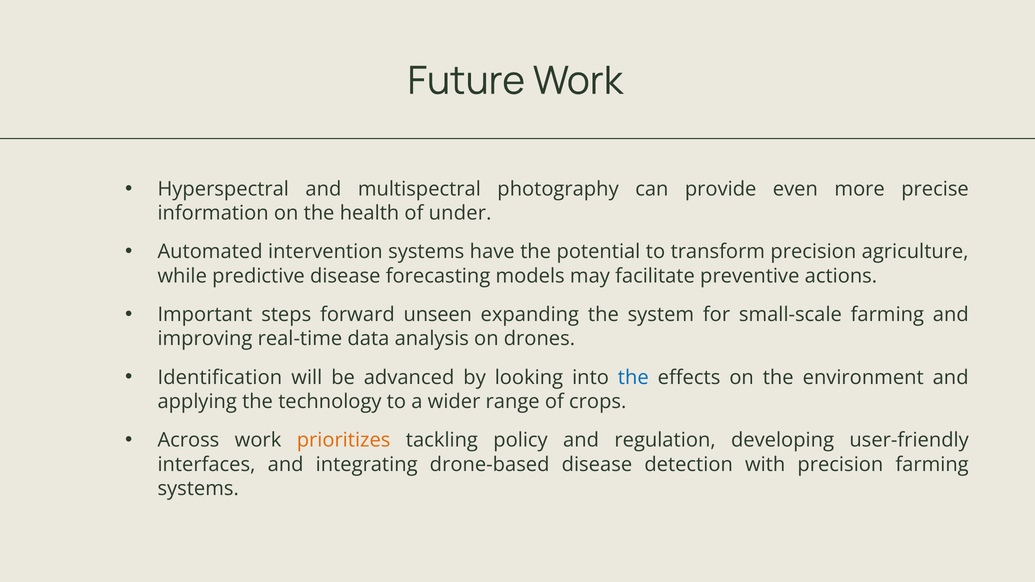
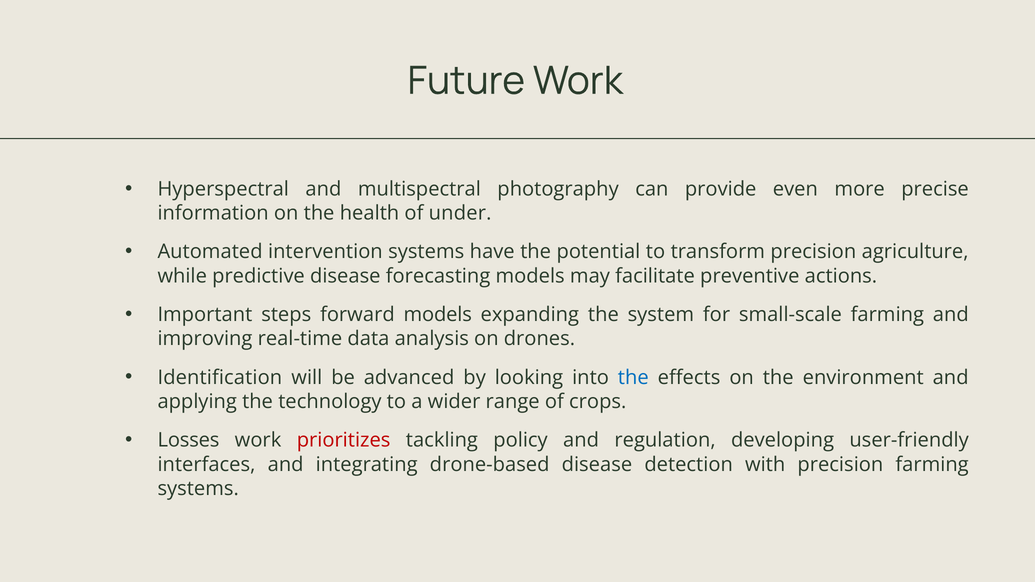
forward unseen: unseen -> models
Across: Across -> Losses
prioritizes colour: orange -> red
